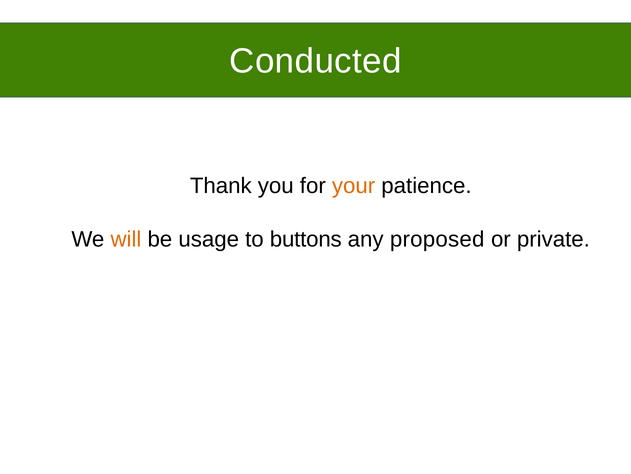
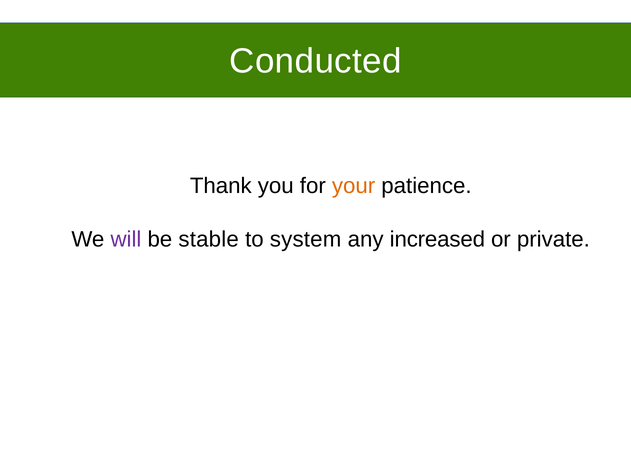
will colour: orange -> purple
usage: usage -> stable
buttons: buttons -> system
proposed: proposed -> increased
